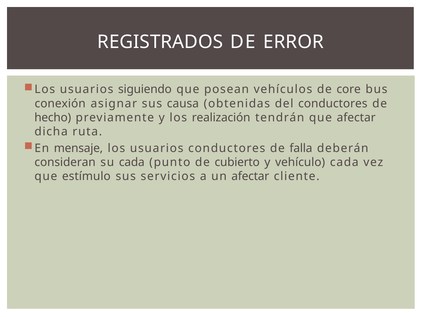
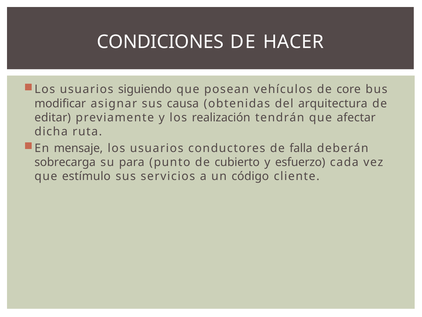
REGISTRADOS: REGISTRADOS -> CONDICIONES
ERROR: ERROR -> HACER
conexión: conexión -> modificar
del conductores: conductores -> arquitectura
hecho: hecho -> editar
consideran: consideran -> sobrecarga
su cada: cada -> para
vehículo: vehículo -> esfuerzo
un afectar: afectar -> código
